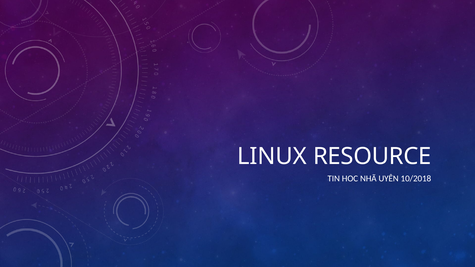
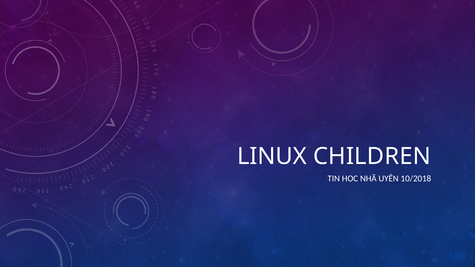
RESOURCE: RESOURCE -> CHILDREN
